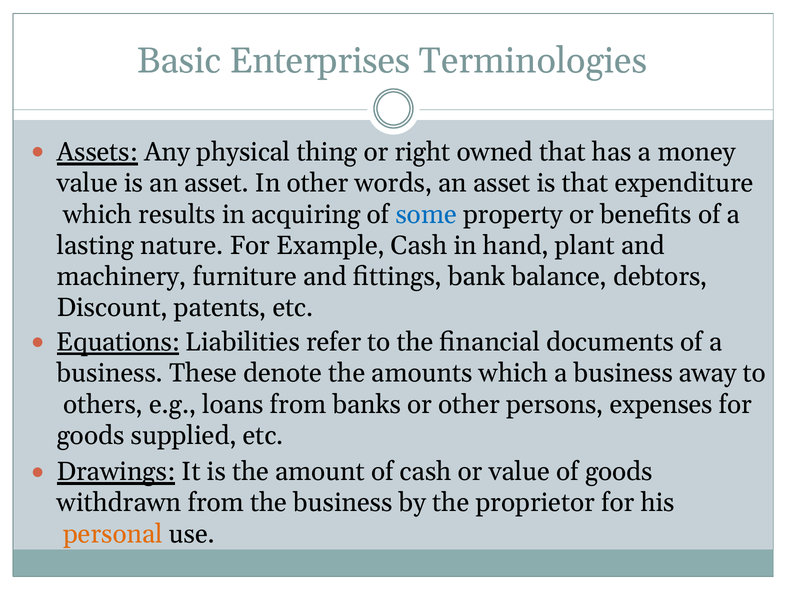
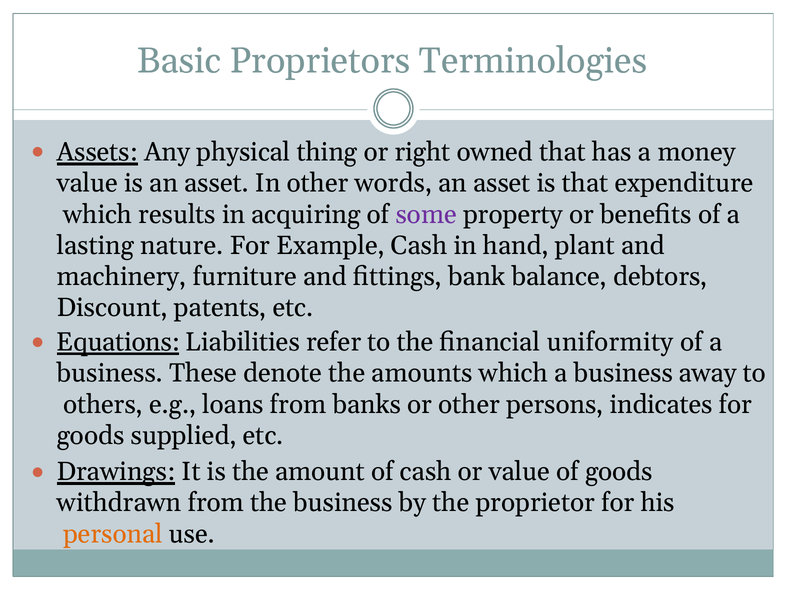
Enterprises: Enterprises -> Proprietors
some colour: blue -> purple
documents: documents -> uniformity
expenses: expenses -> indicates
